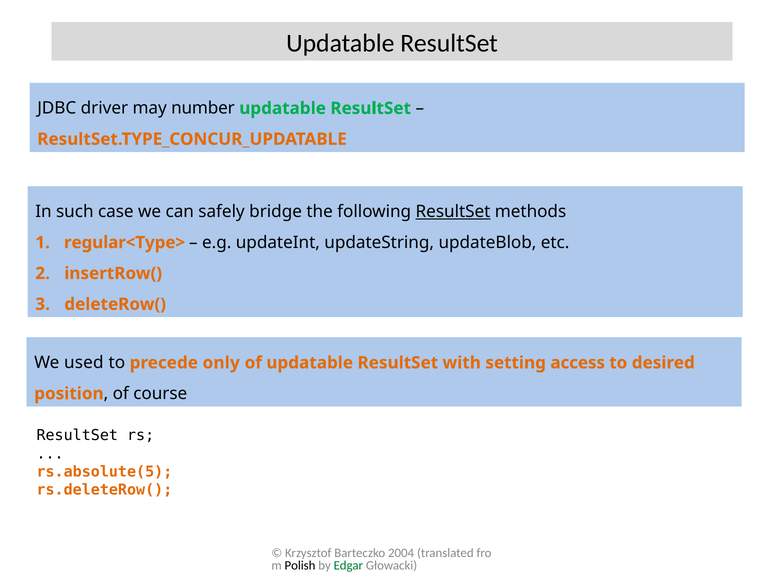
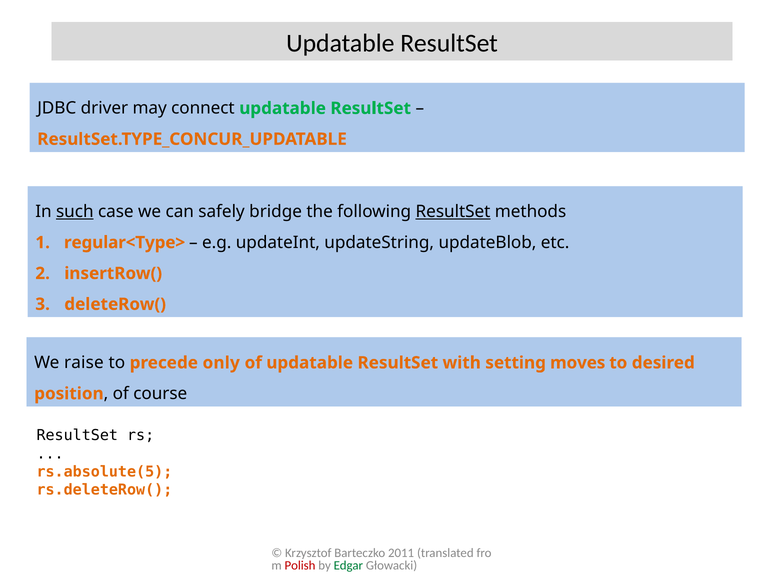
number: number -> connect
such underline: none -> present
used: used -> raise
access: access -> moves
2004: 2004 -> 2011
Polish colour: black -> red
